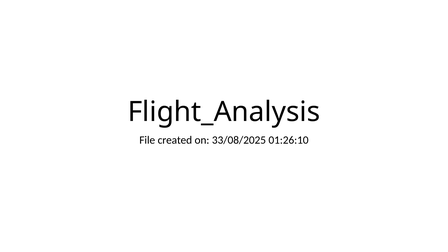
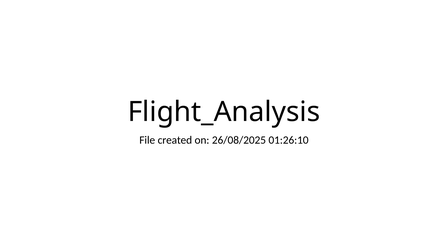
33/08/2025: 33/08/2025 -> 26/08/2025
